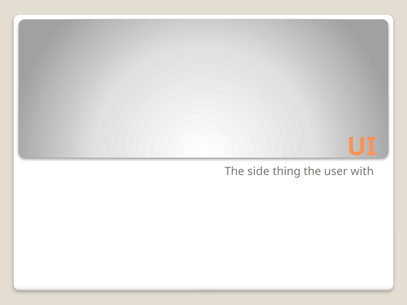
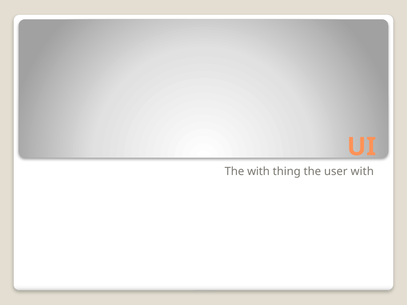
The side: side -> with
